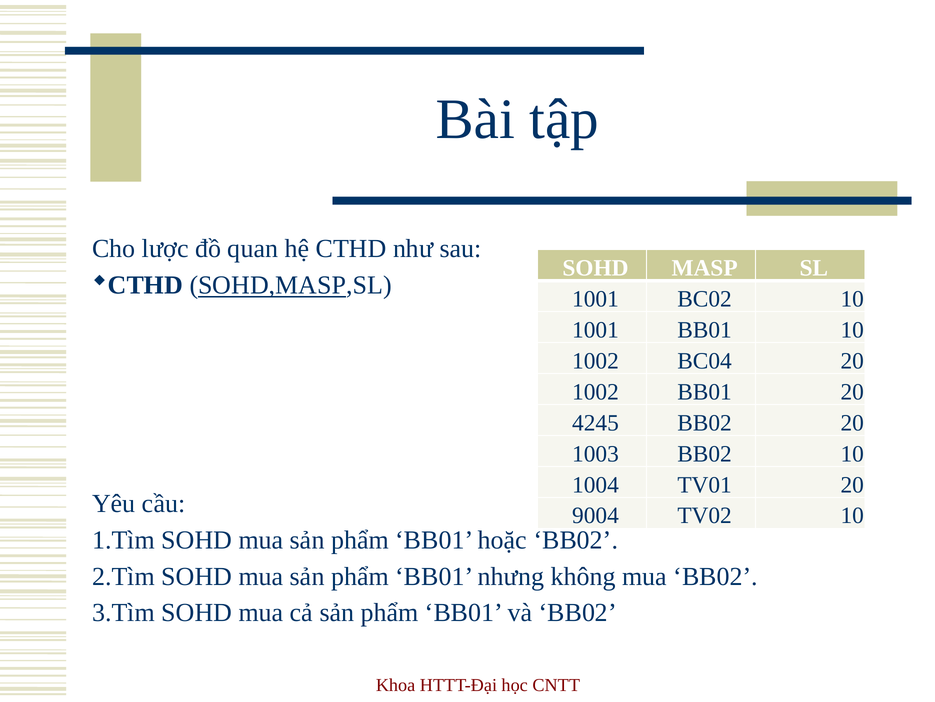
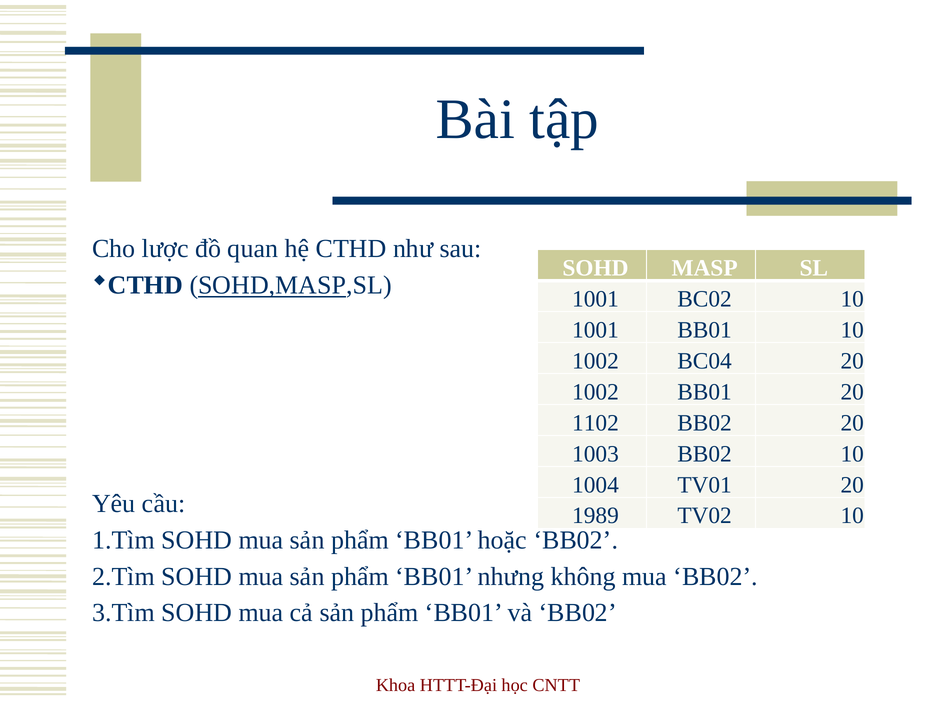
4245: 4245 -> 1102
9004: 9004 -> 1989
